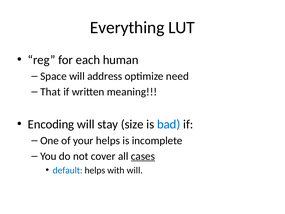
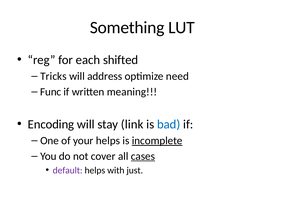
Everything: Everything -> Something
human: human -> shifted
Space: Space -> Tricks
That: That -> Func
size: size -> link
incomplete underline: none -> present
default colour: blue -> purple
with will: will -> just
